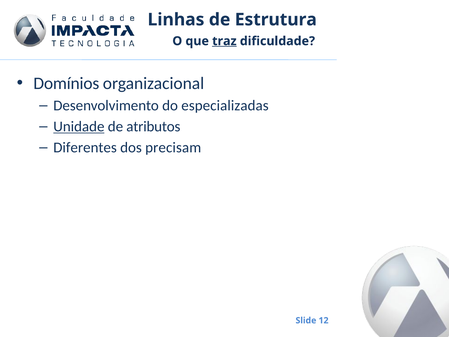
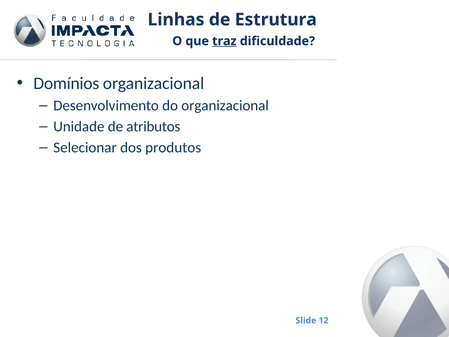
do especializadas: especializadas -> organizacional
Unidade underline: present -> none
Diferentes: Diferentes -> Selecionar
precisam: precisam -> produtos
